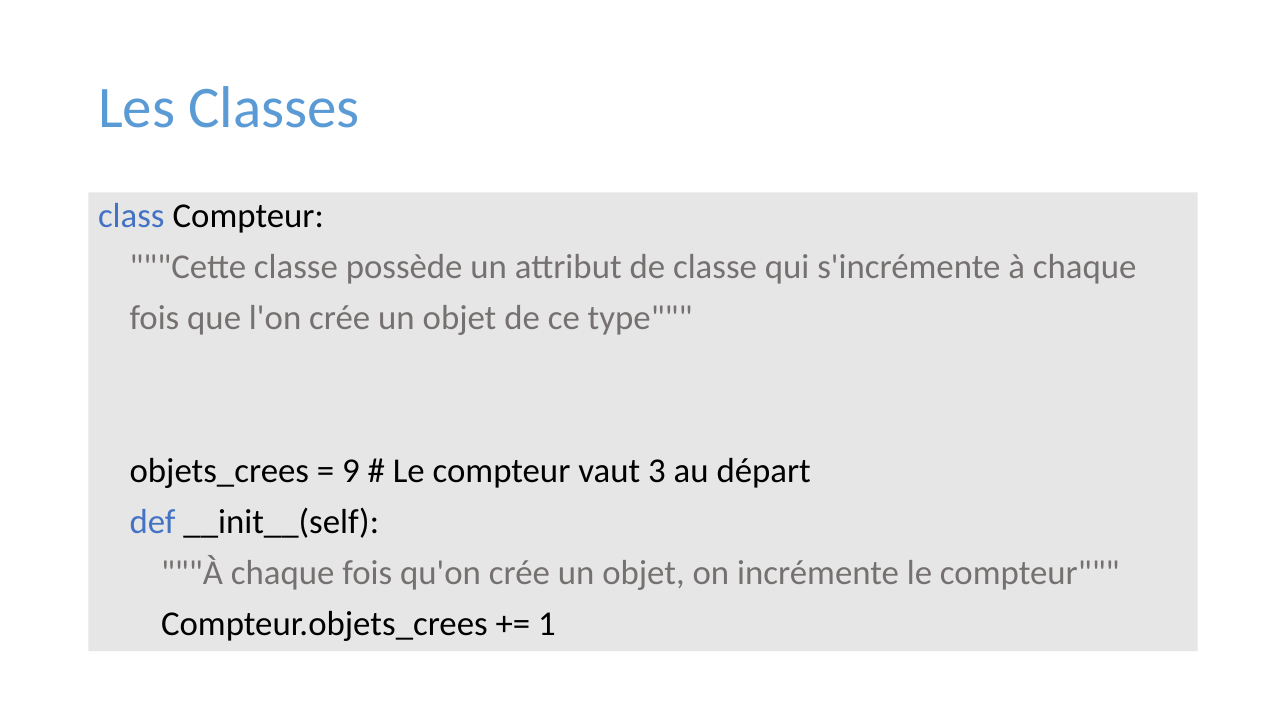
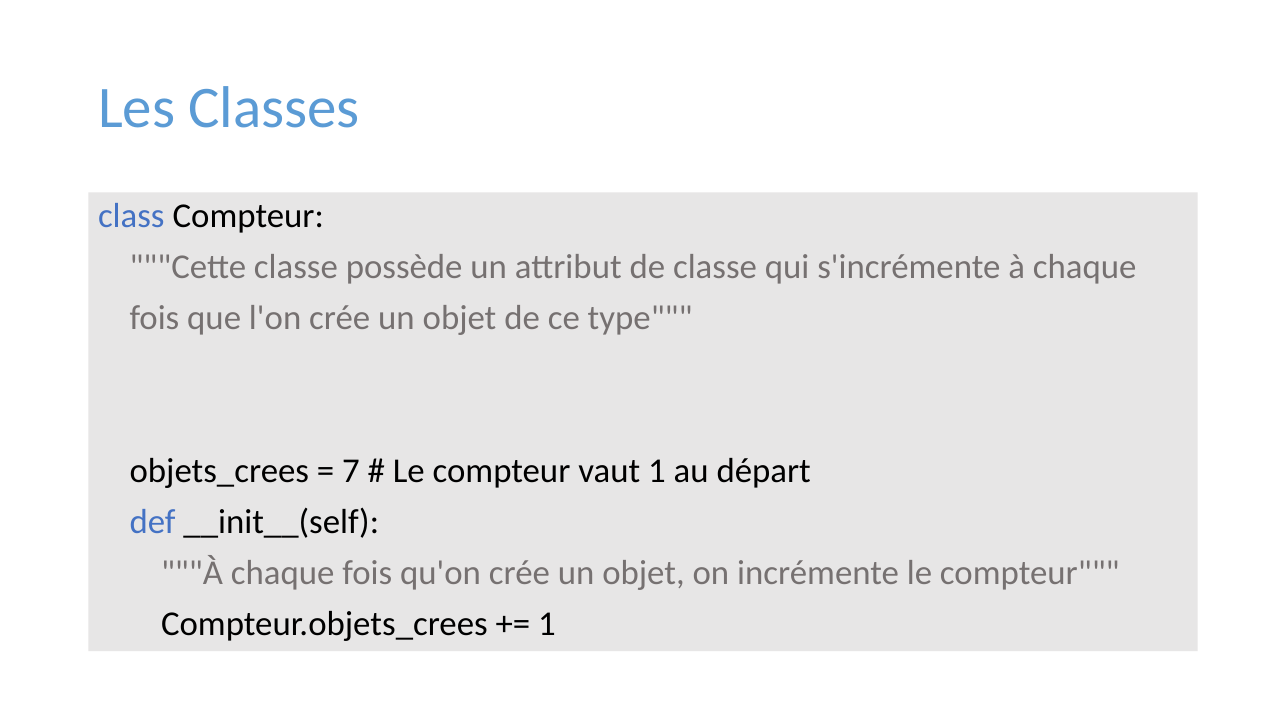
9: 9 -> 7
vaut 3: 3 -> 1
